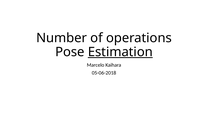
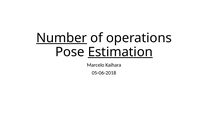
Number underline: none -> present
